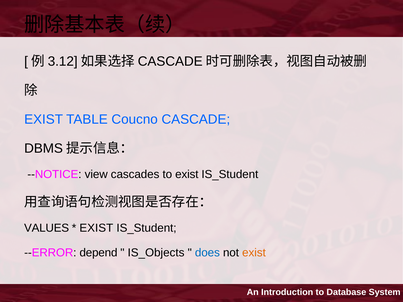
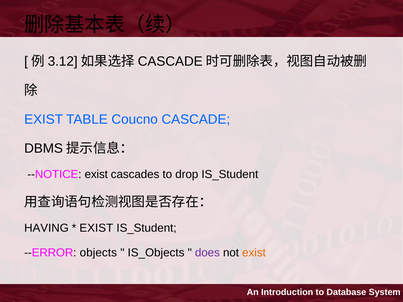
--NOTICE view: view -> exist
to exist: exist -> drop
VALUES: VALUES -> HAVING
depend: depend -> objects
does colour: blue -> purple
